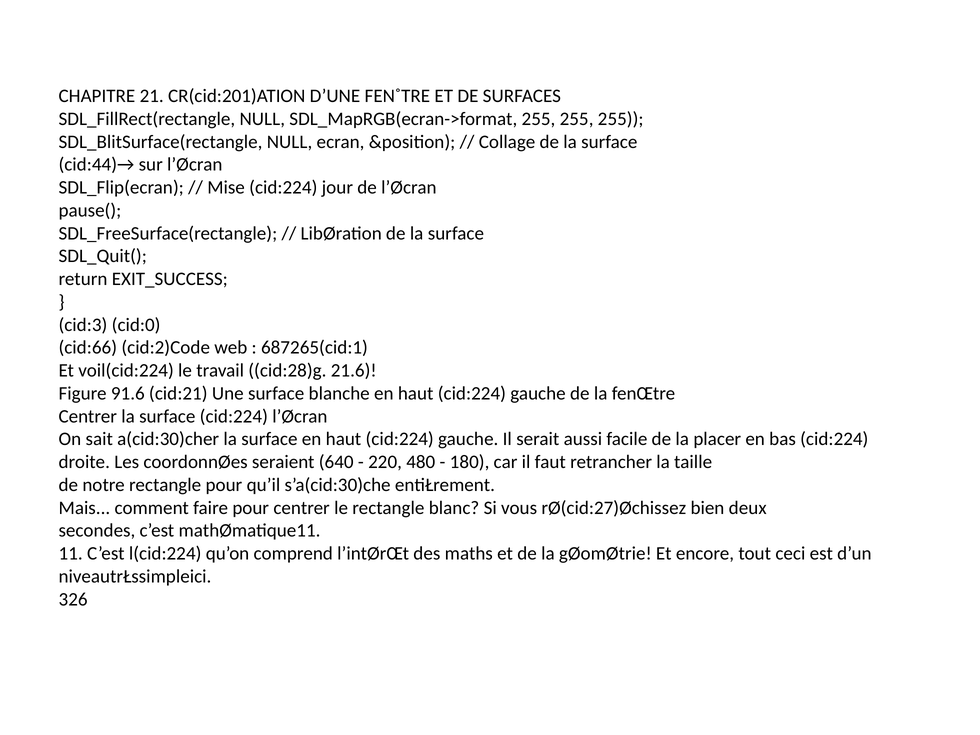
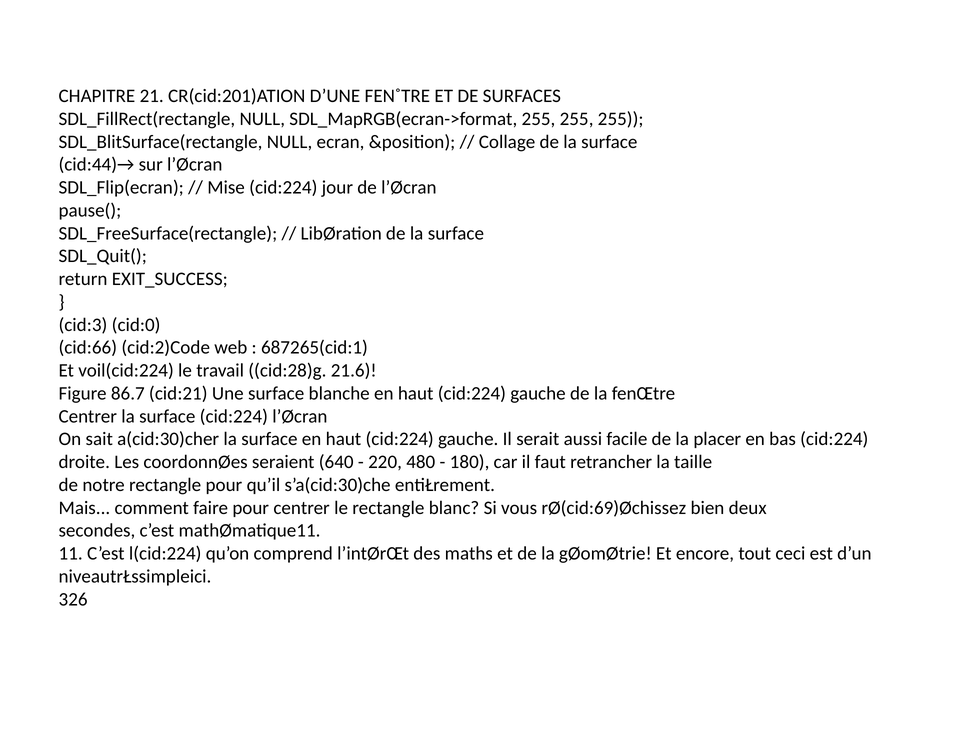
91.6: 91.6 -> 86.7
rØ(cid:27)Øchissez: rØ(cid:27)Øchissez -> rØ(cid:69)Øchissez
